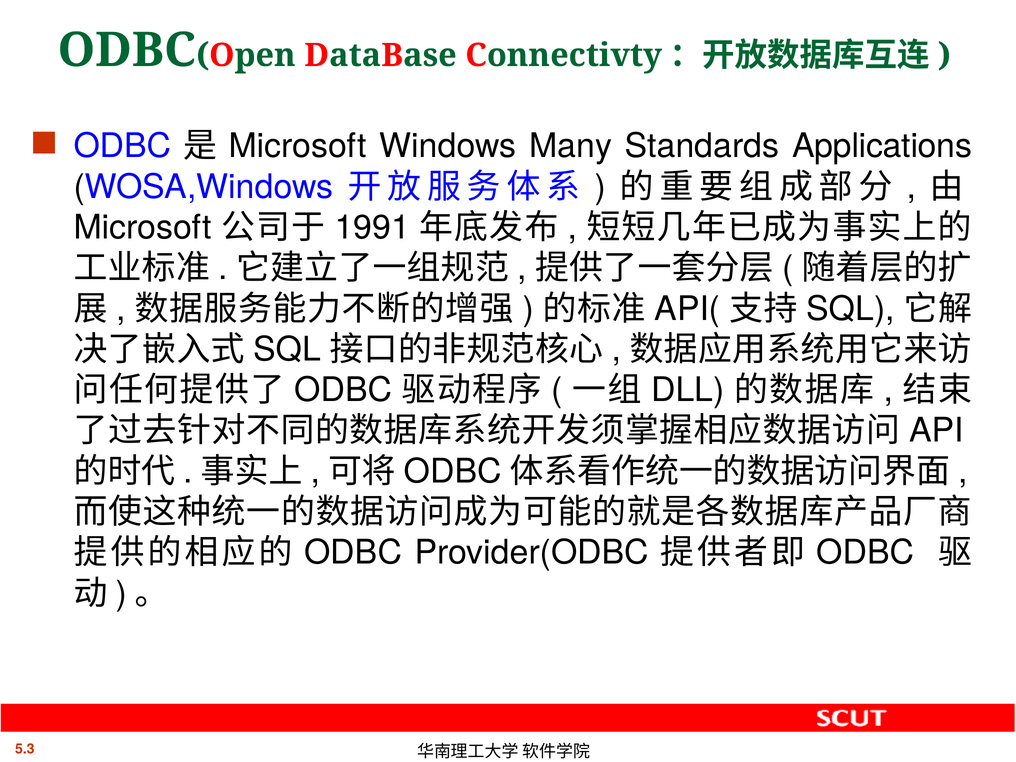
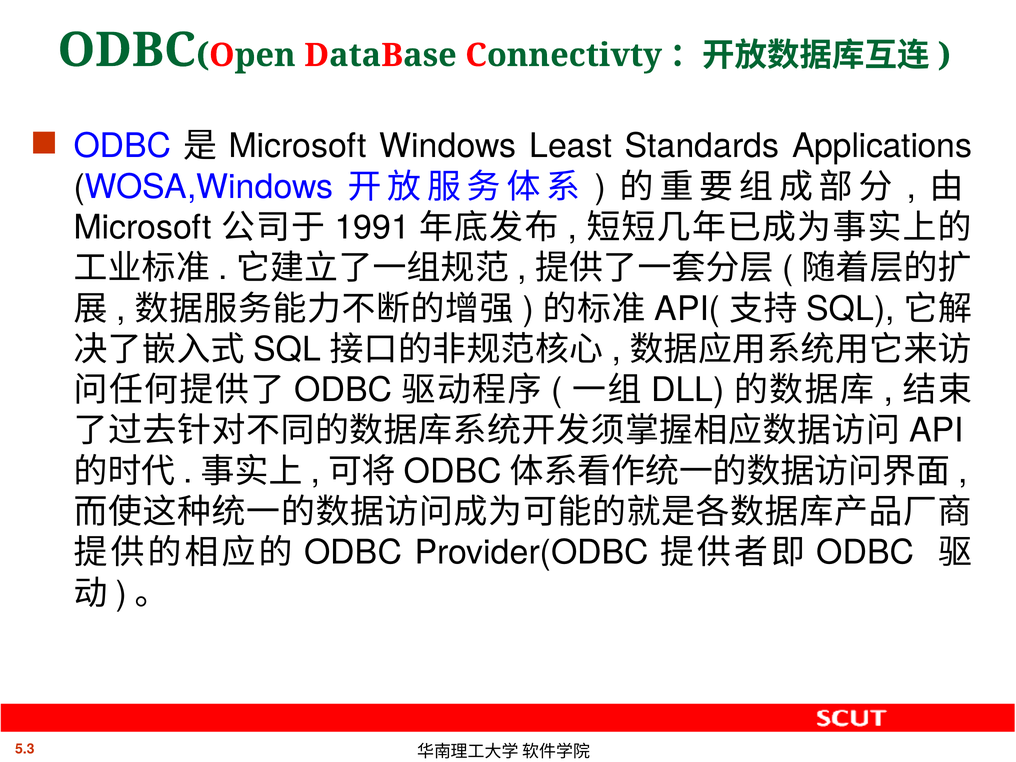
Many: Many -> Least
